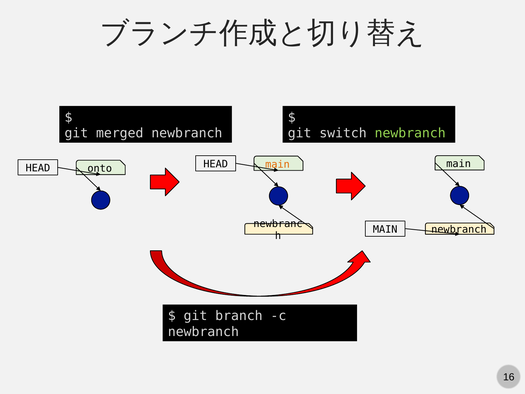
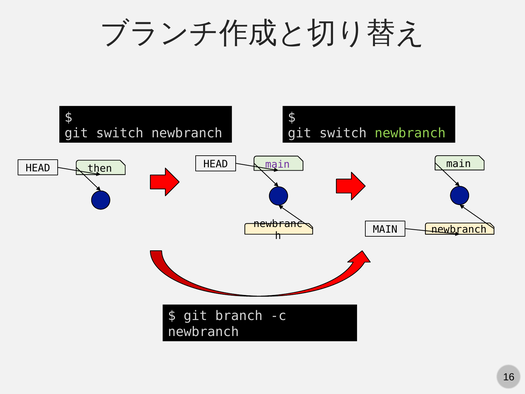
merged at (120, 133): merged -> switch
main at (278, 164) colour: orange -> purple
onto: onto -> then
